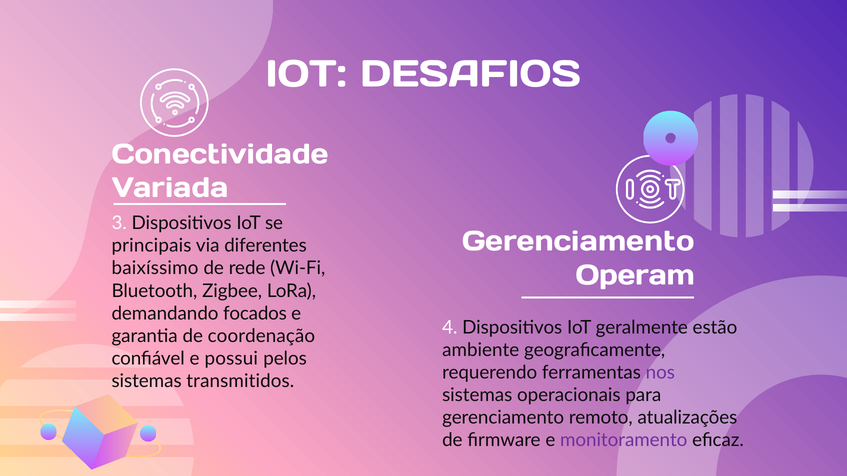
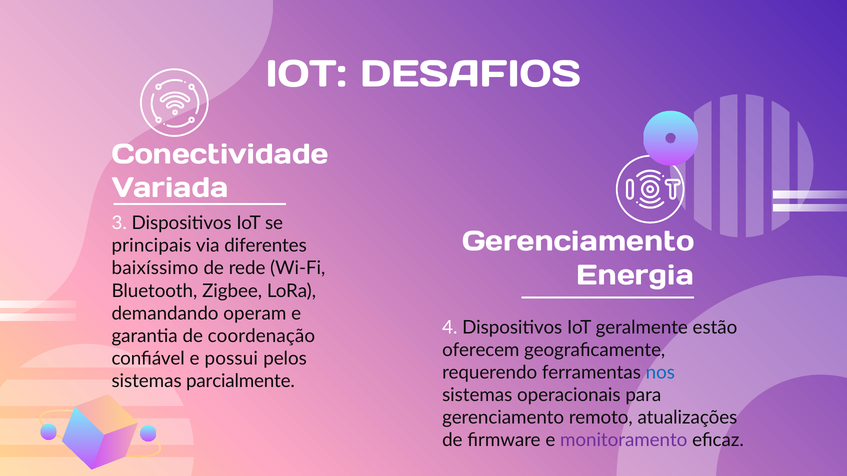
Operam: Operam -> Energia
focados: focados -> operam
ambiente: ambiente -> oferecem
nos colour: purple -> blue
transmitidos: transmitidos -> parcialmente
